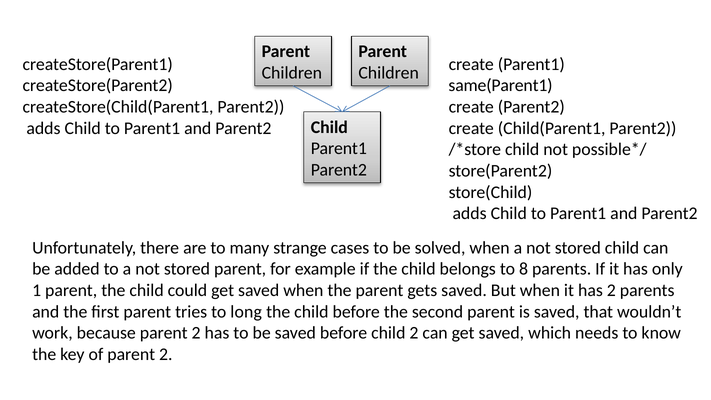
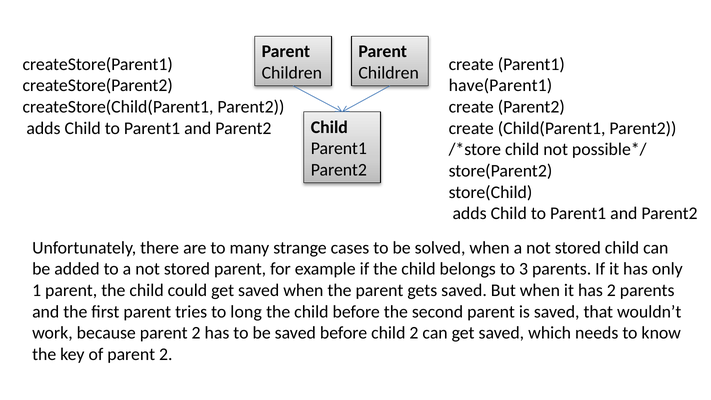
same(Parent1: same(Parent1 -> have(Parent1
8: 8 -> 3
